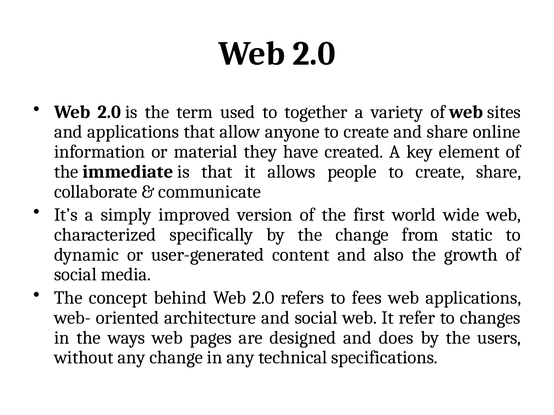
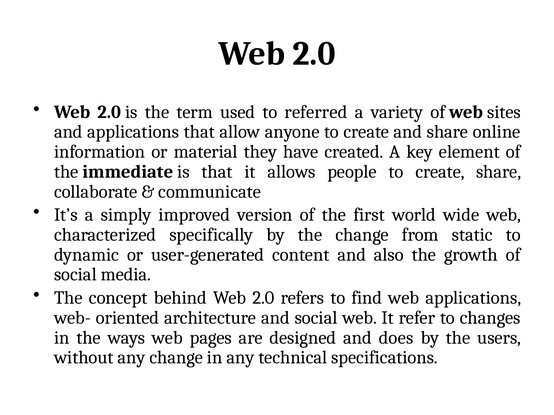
together: together -> referred
fees: fees -> find
